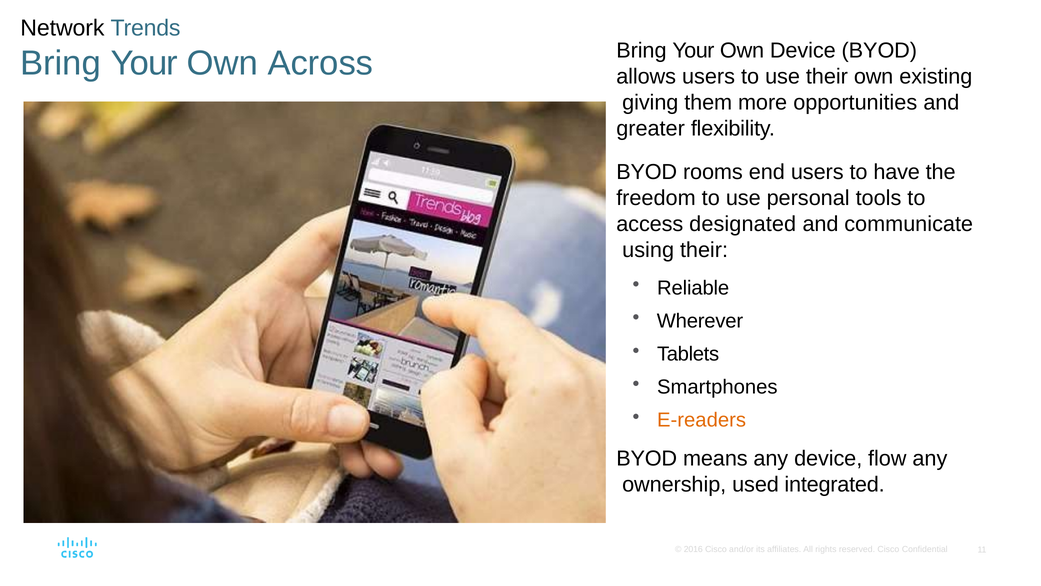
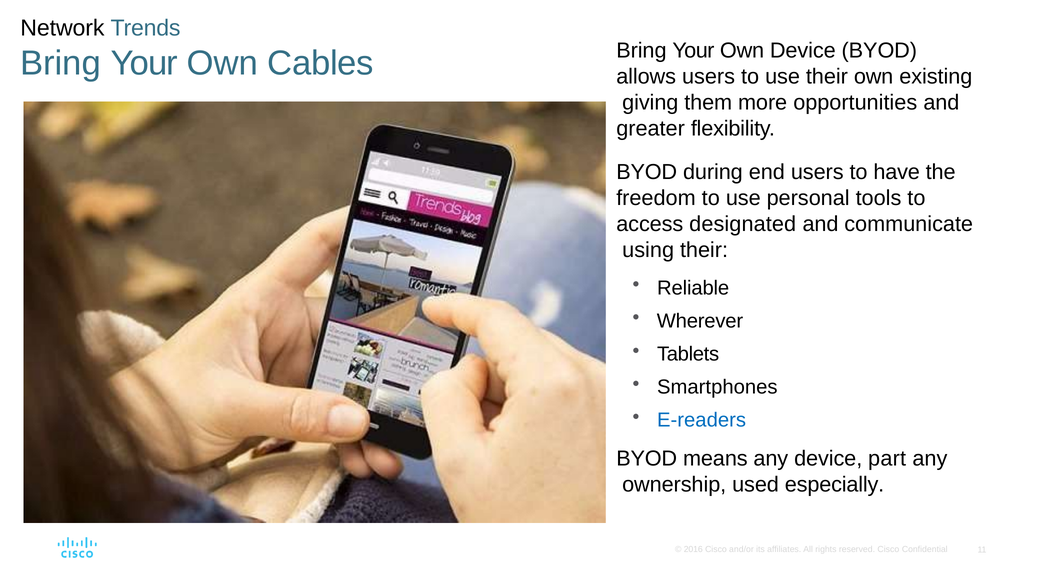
Across: Across -> Cables
rooms: rooms -> during
E-readers colour: orange -> blue
flow: flow -> part
integrated: integrated -> especially
